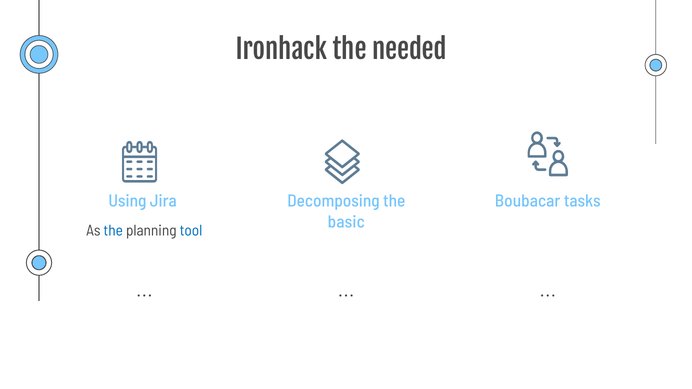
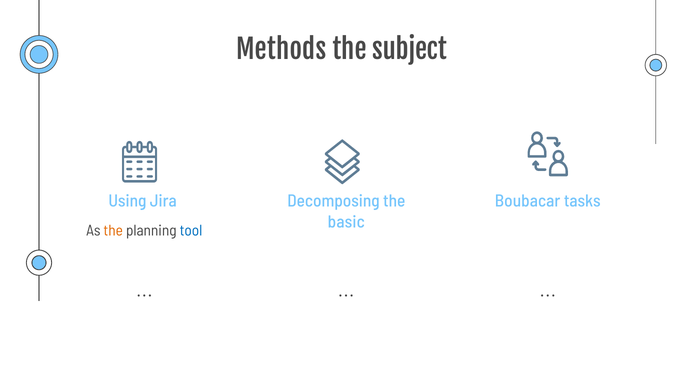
Ironhack: Ironhack -> Methods
needed: needed -> subject
the at (113, 231) colour: blue -> orange
